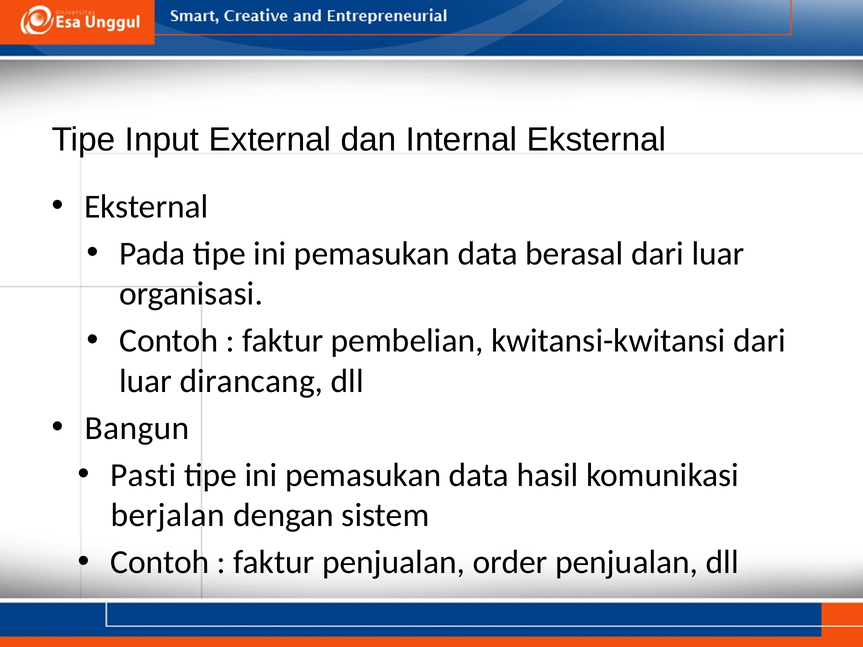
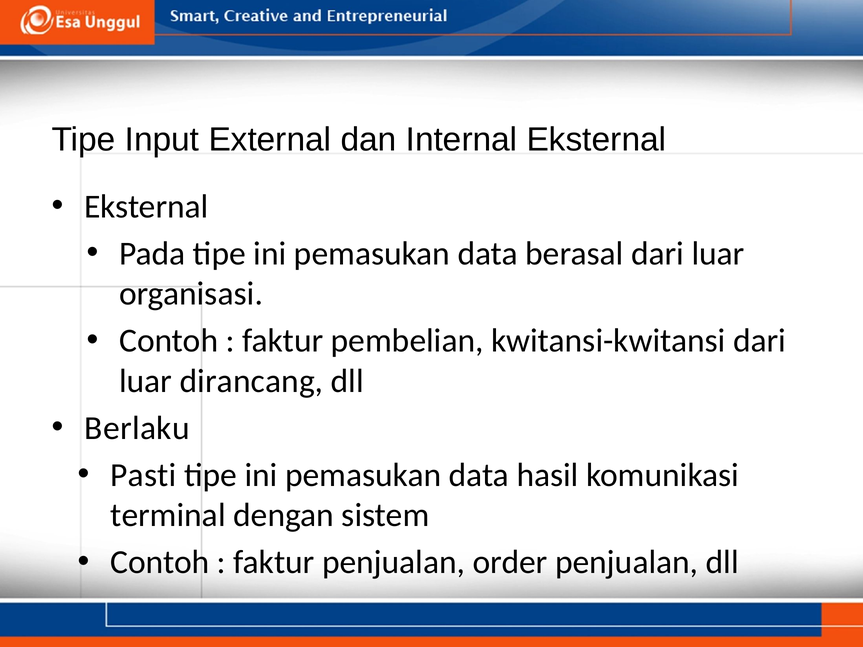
Bangun: Bangun -> Berlaku
berjalan: berjalan -> terminal
